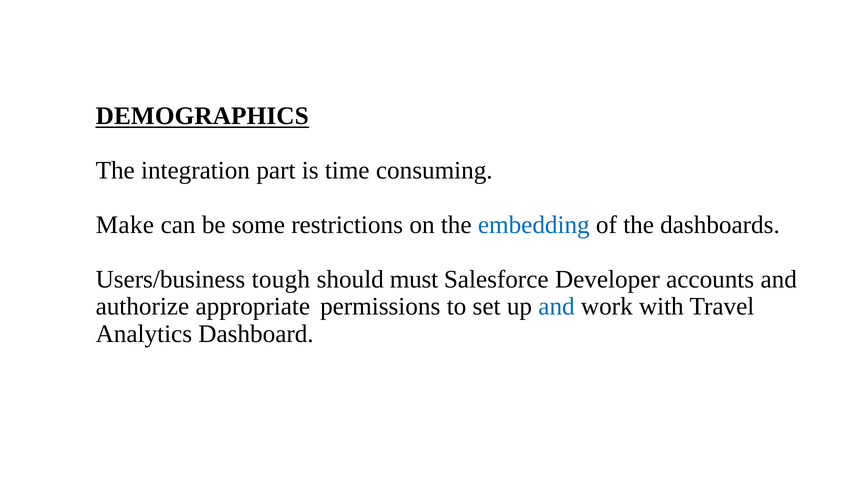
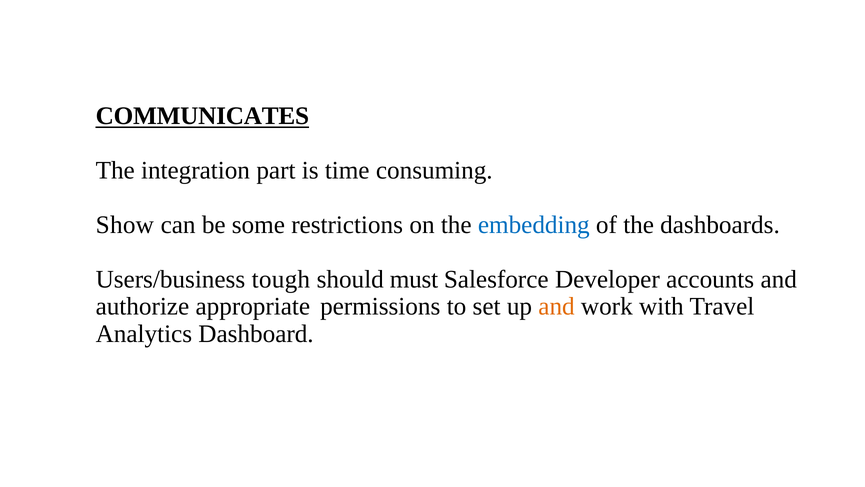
DEMOGRAPHICS: DEMOGRAPHICS -> COMMUNICATES
Make: Make -> Show
and at (557, 306) colour: blue -> orange
